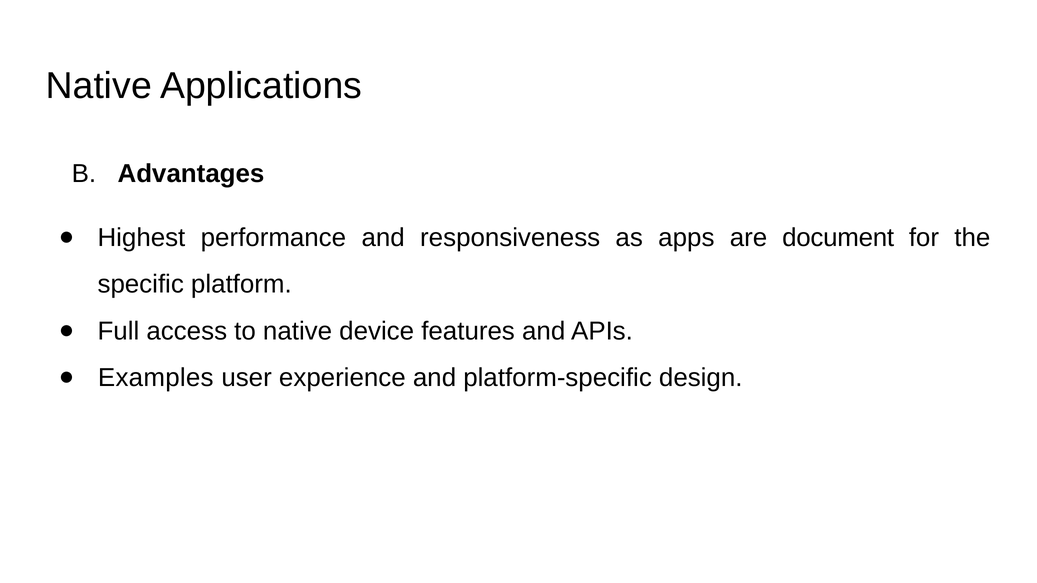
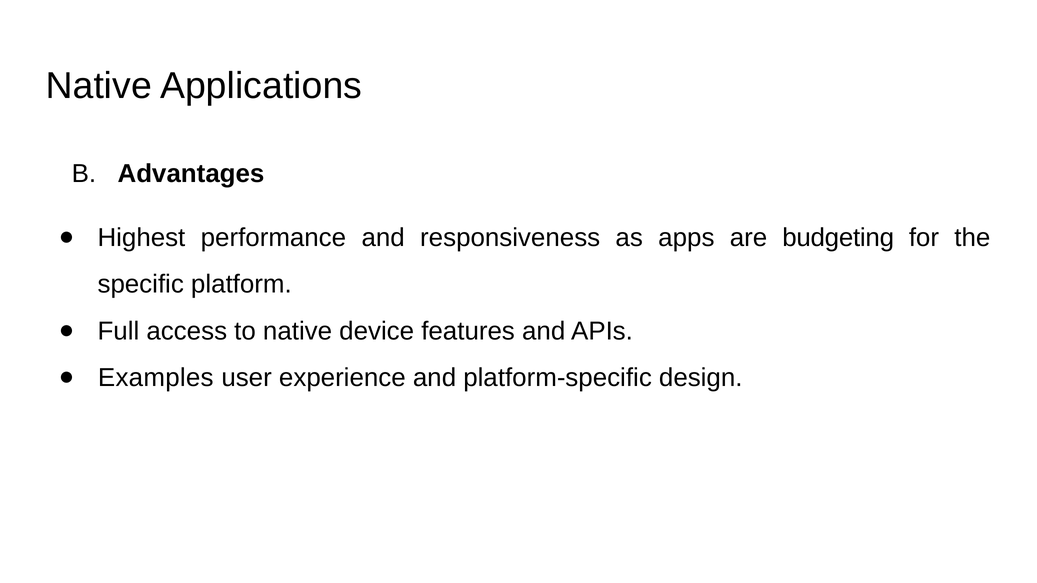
document: document -> budgeting
